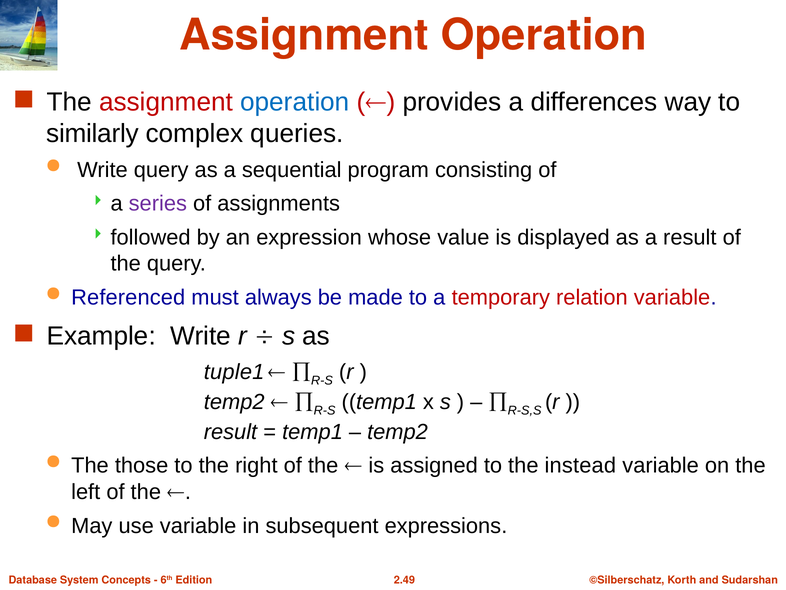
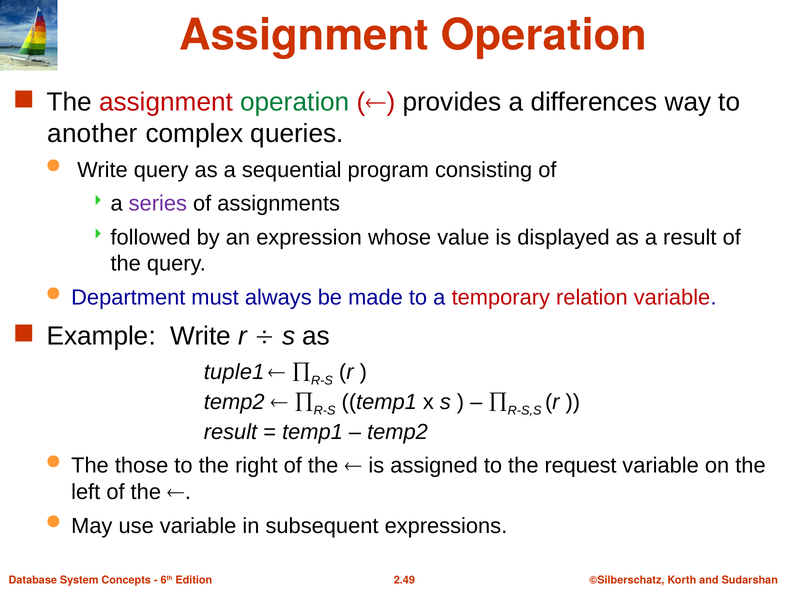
operation at (295, 102) colour: blue -> green
similarly: similarly -> another
Referenced: Referenced -> Department
instead: instead -> request
